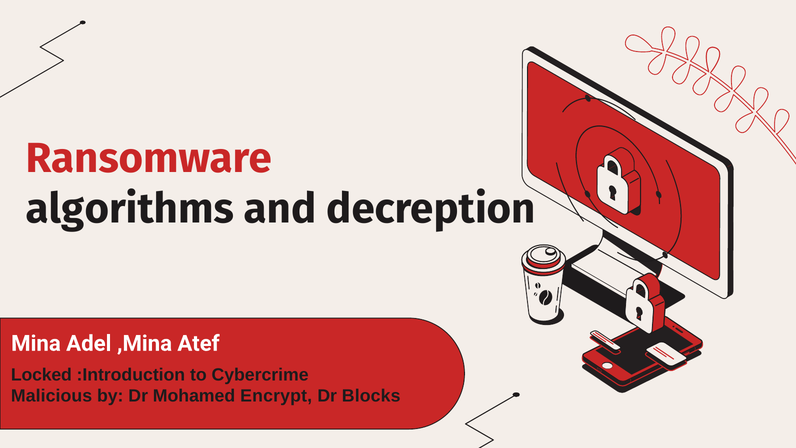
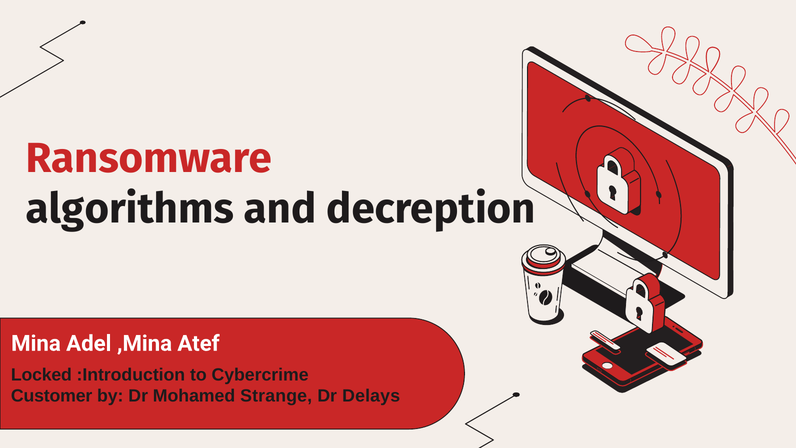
Malicious: Malicious -> Customer
Encrypt: Encrypt -> Strange
Blocks: Blocks -> Delays
